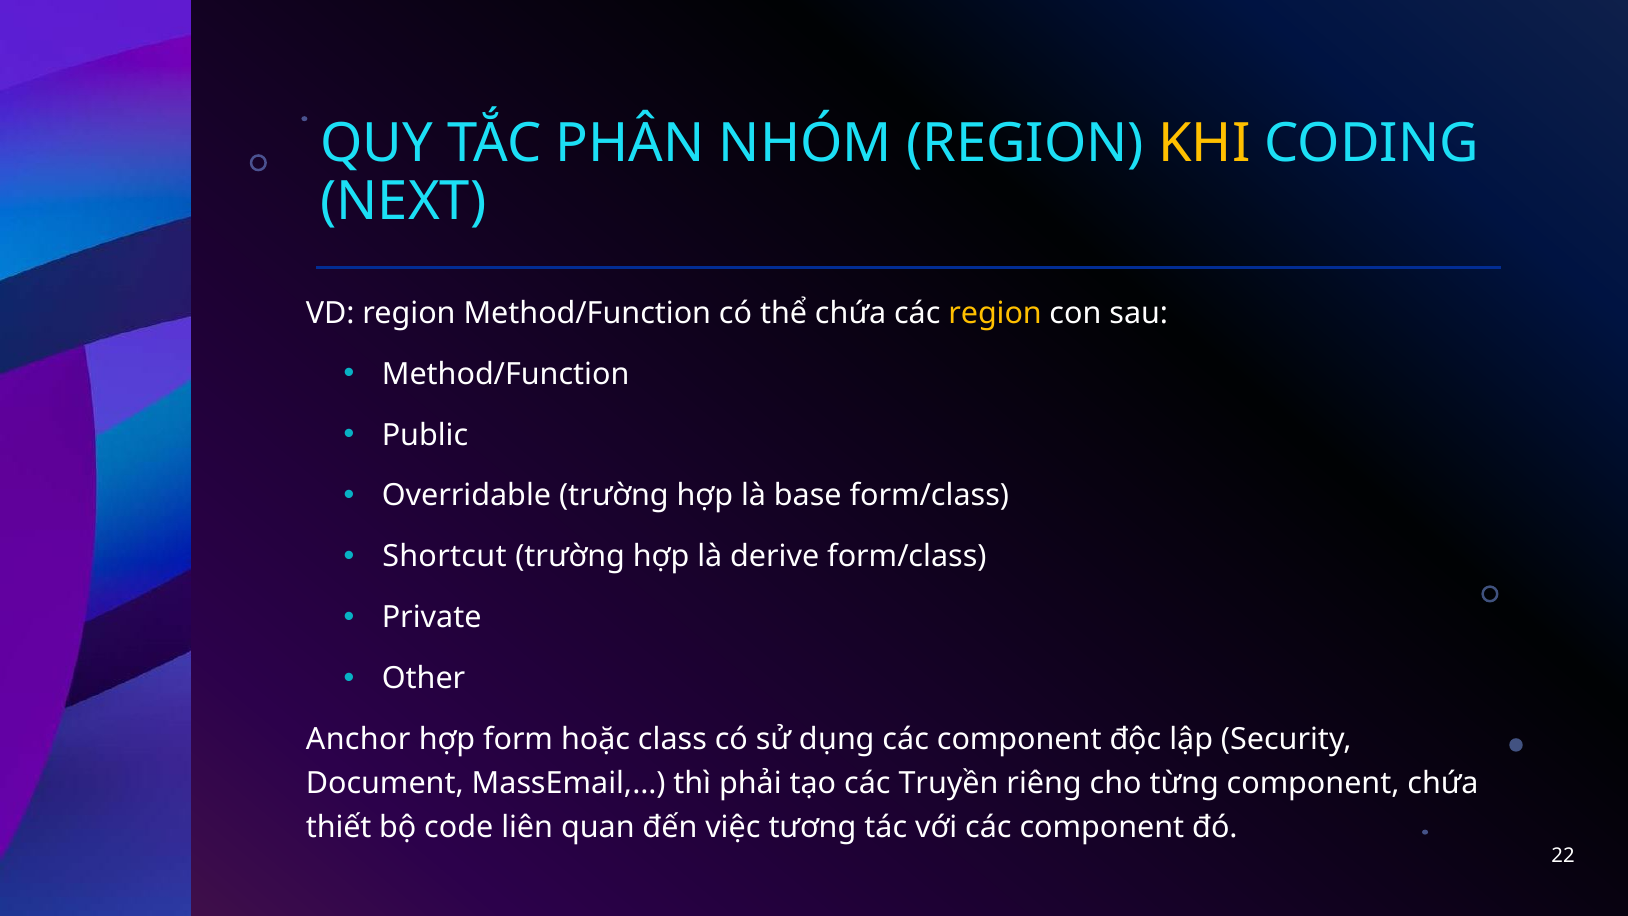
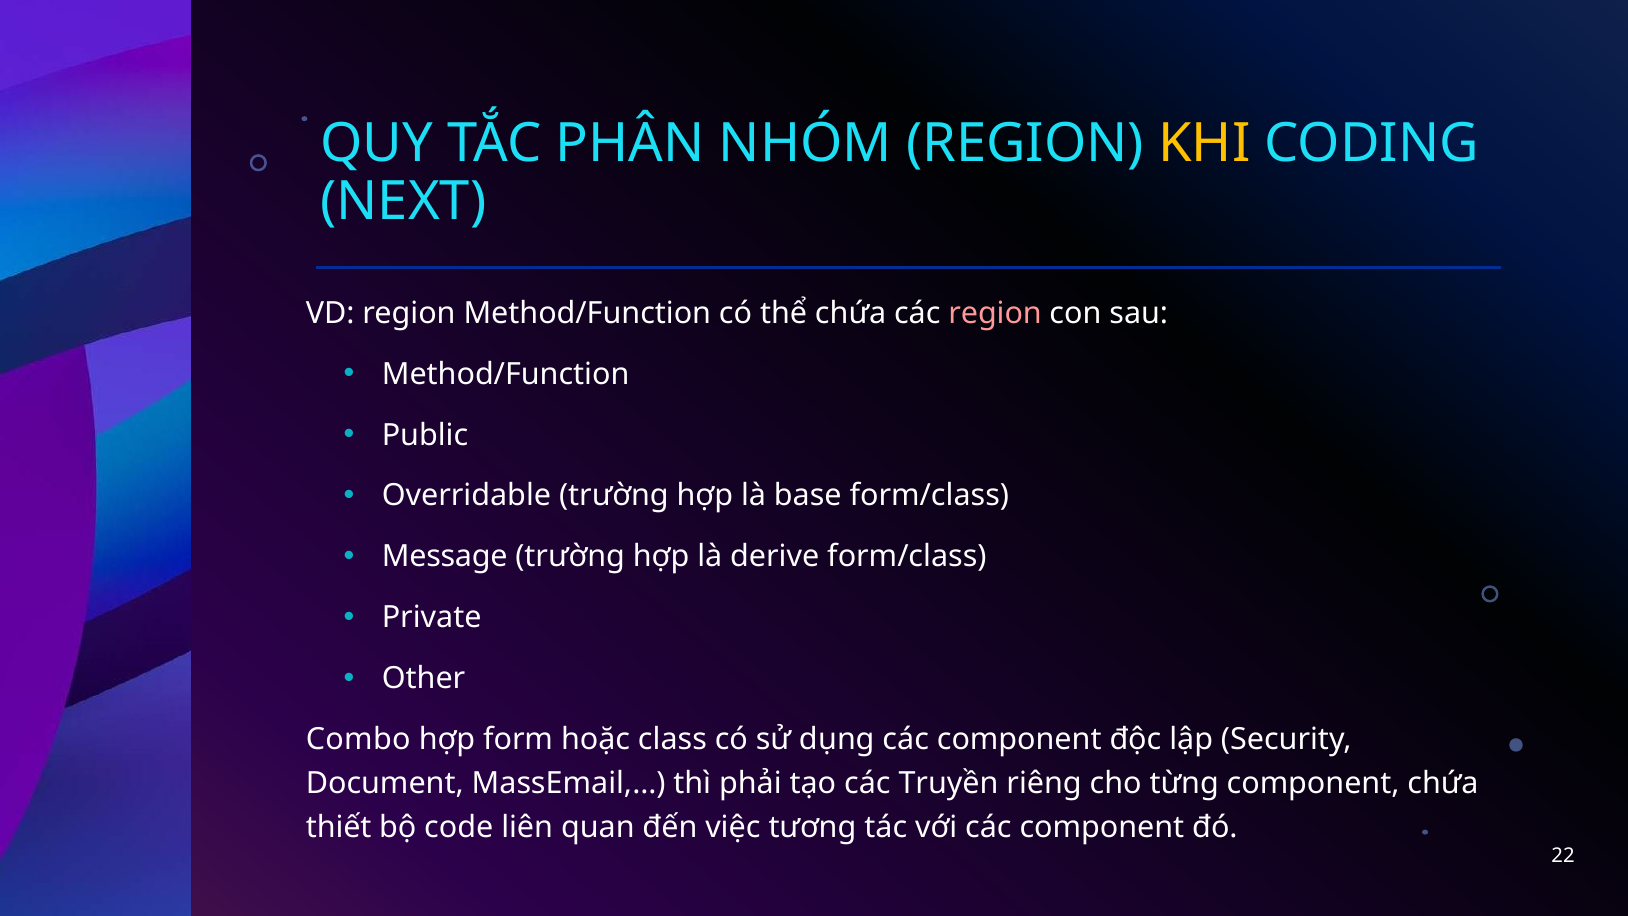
region at (995, 313) colour: yellow -> pink
Shortcut: Shortcut -> Message
Anchor: Anchor -> Combo
